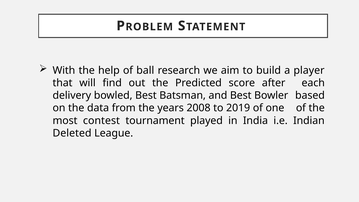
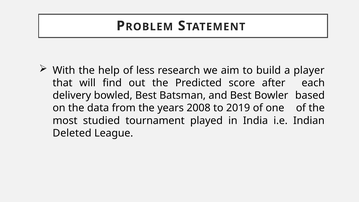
ball: ball -> less
contest: contest -> studied
